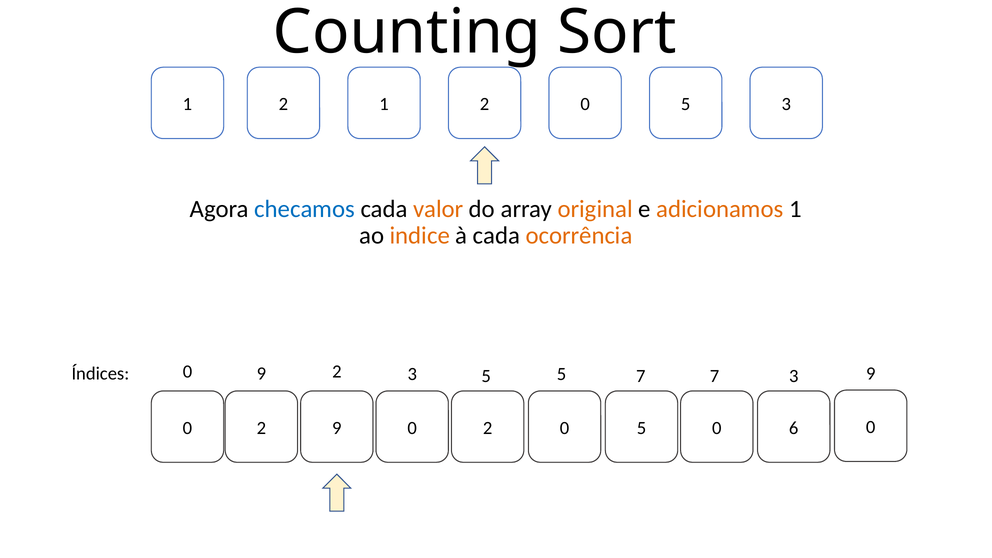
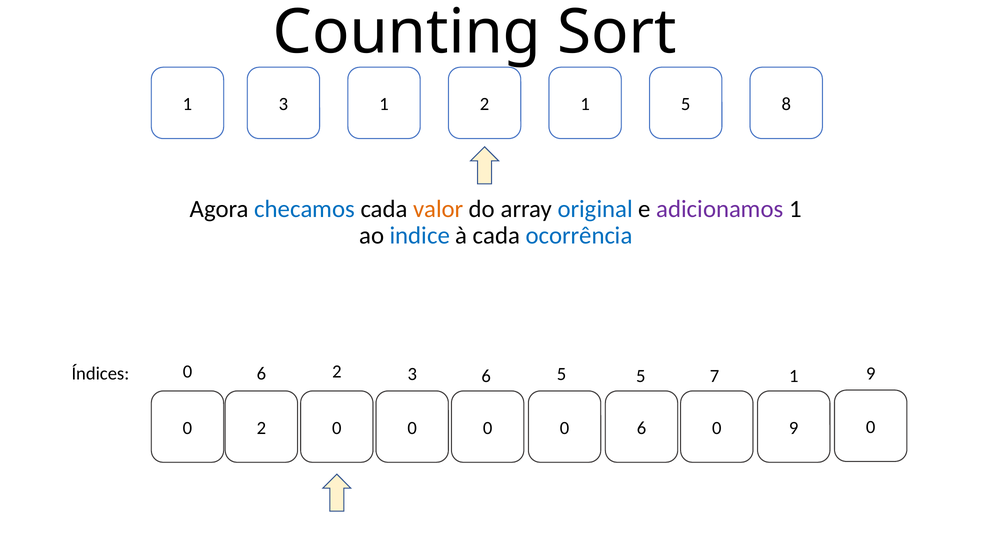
2 at (283, 104): 2 -> 3
1 2 0: 0 -> 1
5 3: 3 -> 8
original colour: orange -> blue
adicionamos colour: orange -> purple
indice colour: orange -> blue
ocorrência colour: orange -> blue
Índices 0 9: 9 -> 6
3 5: 5 -> 6
5 7: 7 -> 5
7 3: 3 -> 1
2 9: 9 -> 0
2 at (488, 428): 2 -> 0
5 at (641, 428): 5 -> 6
6 at (794, 428): 6 -> 9
